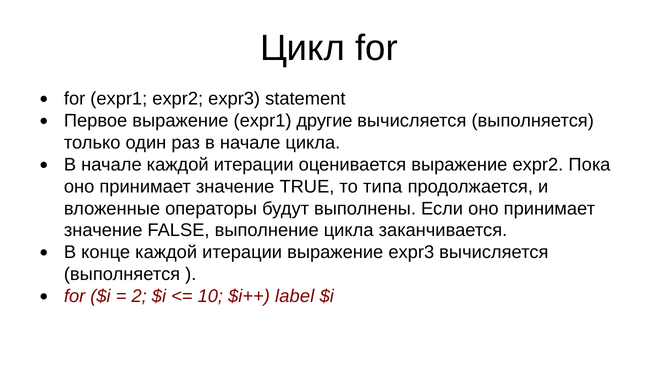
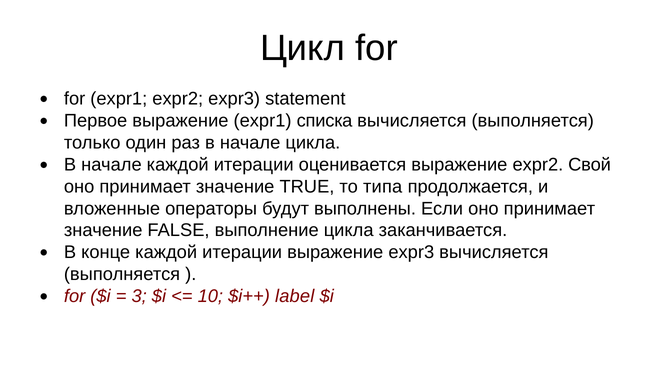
другие: другие -> списка
Пока: Пока -> Свой
2: 2 -> 3
